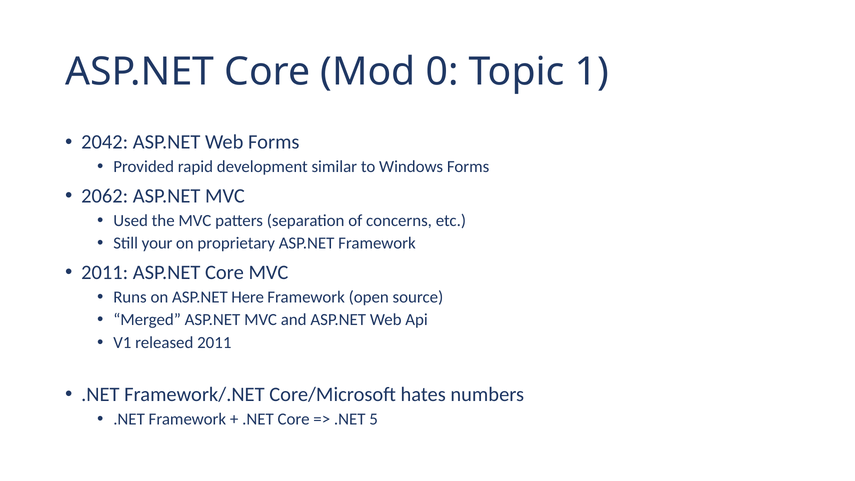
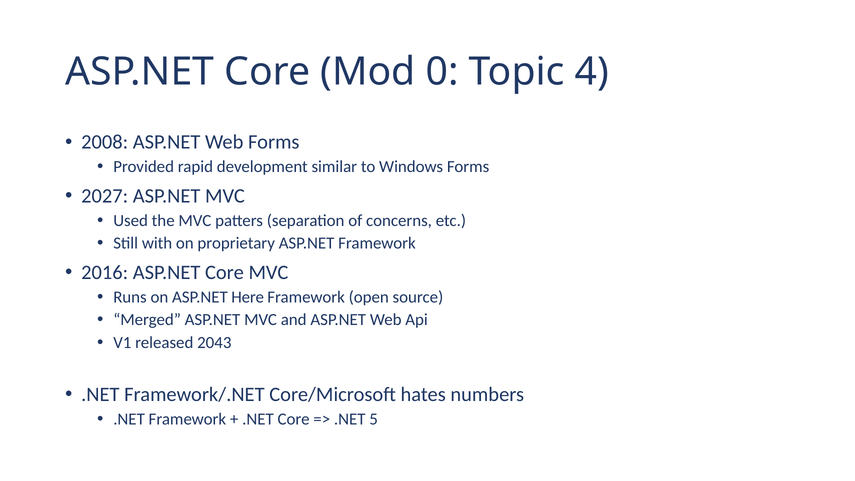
1: 1 -> 4
2042: 2042 -> 2008
2062: 2062 -> 2027
your: your -> with
2011 at (105, 272): 2011 -> 2016
released 2011: 2011 -> 2043
